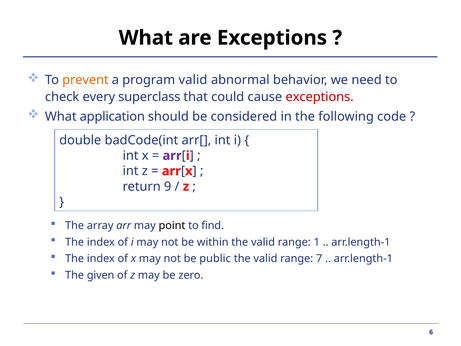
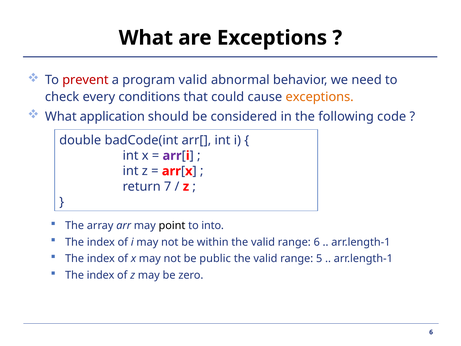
prevent colour: orange -> red
superclass: superclass -> conditions
exceptions at (320, 97) colour: red -> orange
9: 9 -> 7
find: find -> into
range 1: 1 -> 6
7: 7 -> 5
given at (101, 275): given -> index
